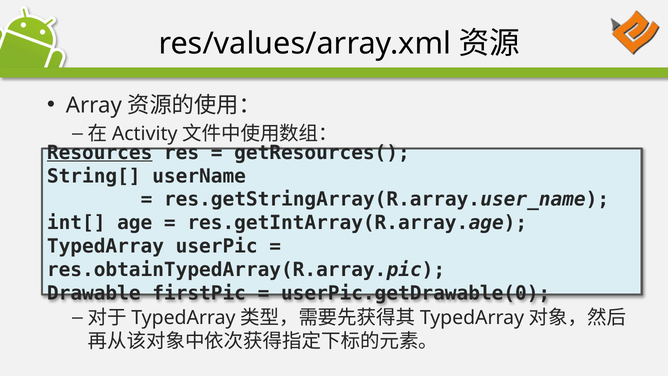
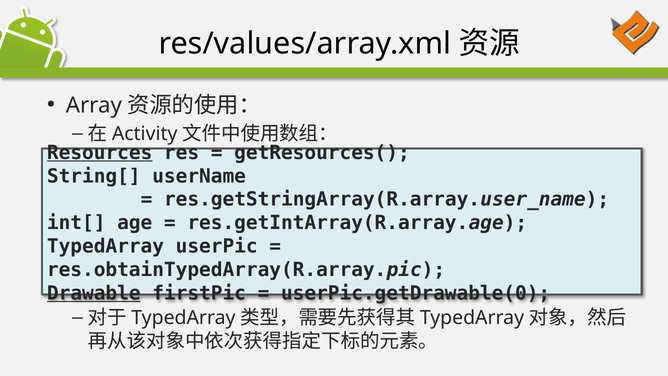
Drawable underline: none -> present
